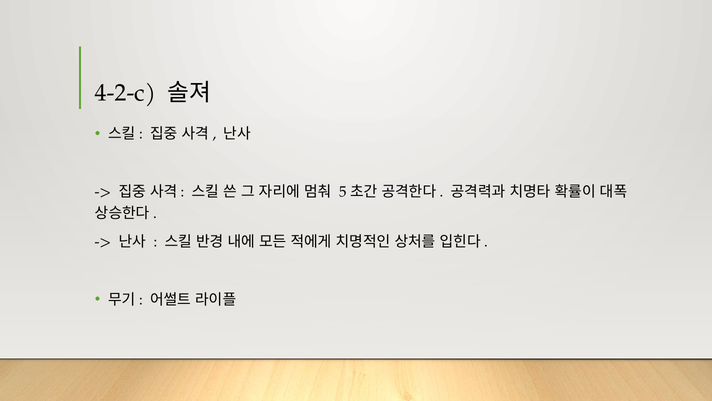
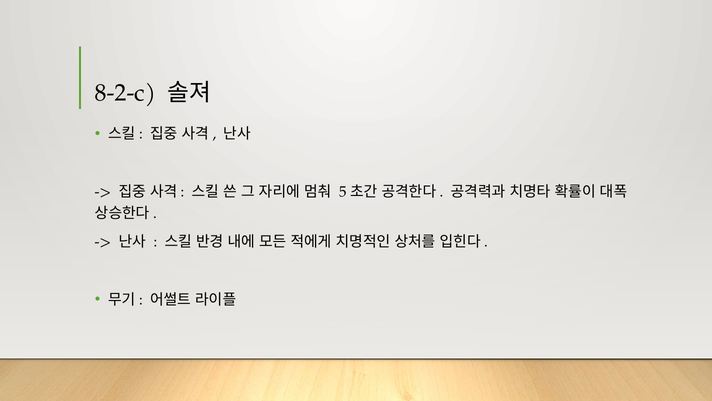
4-2-c: 4-2-c -> 8-2-c
